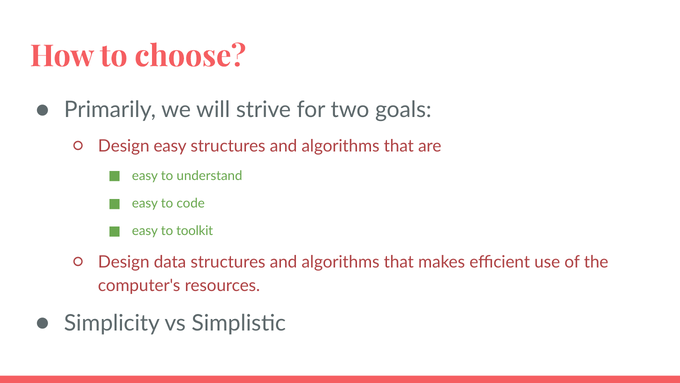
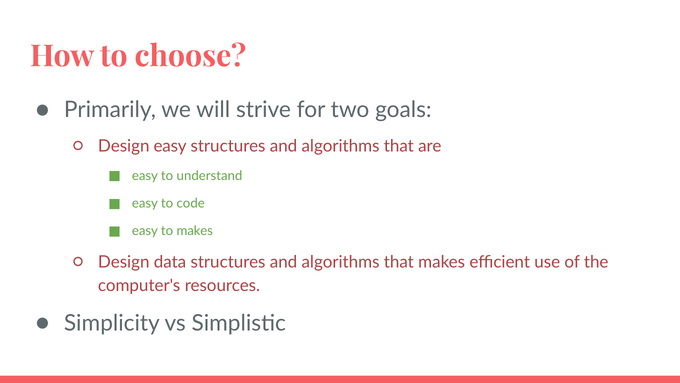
to toolkit: toolkit -> makes
